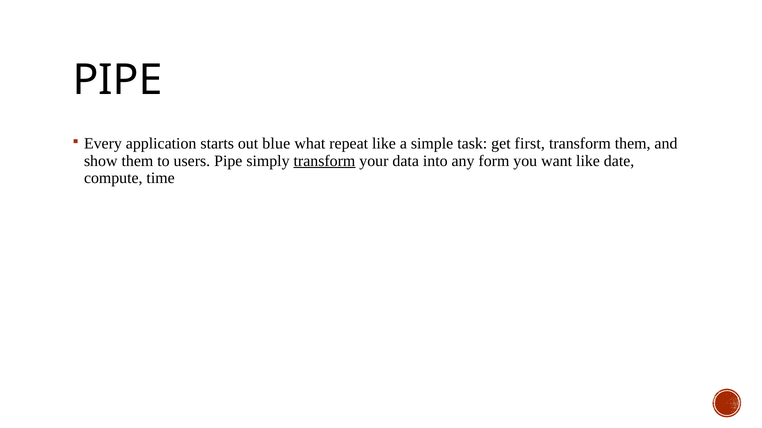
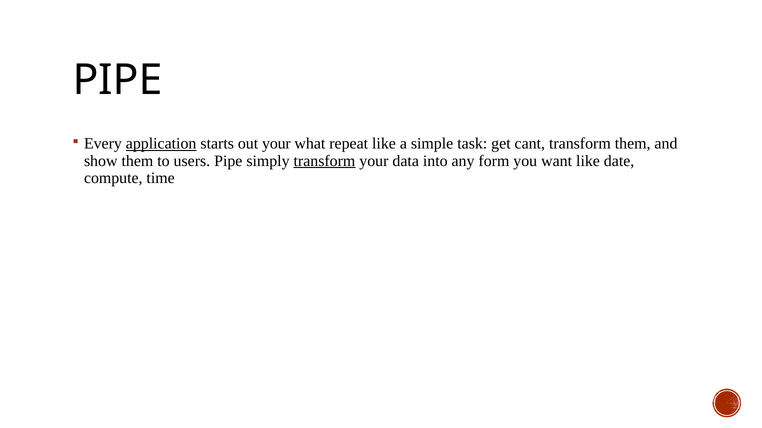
application underline: none -> present
out blue: blue -> your
first: first -> cant
